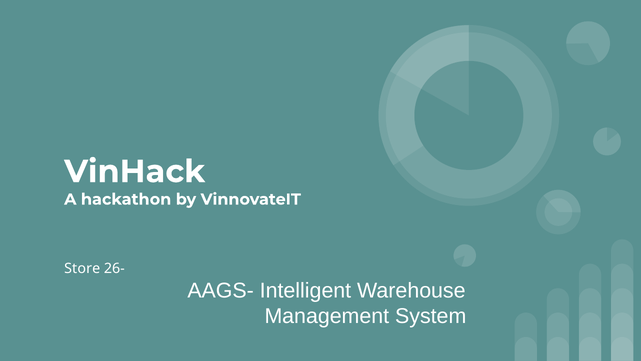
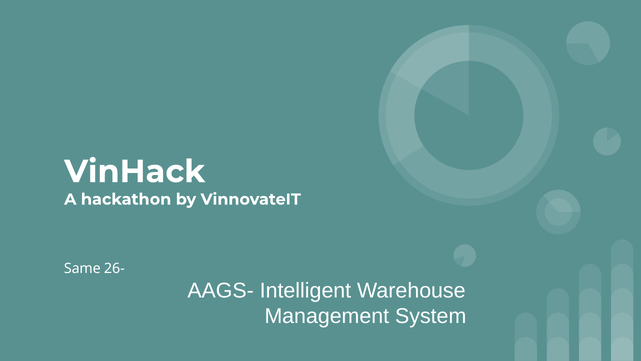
Store: Store -> Same
